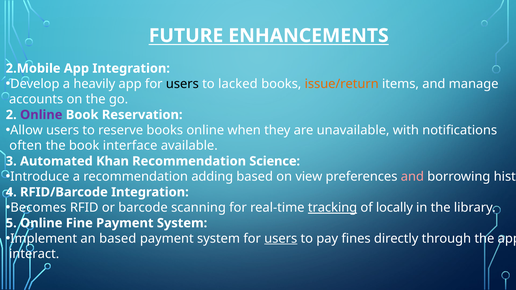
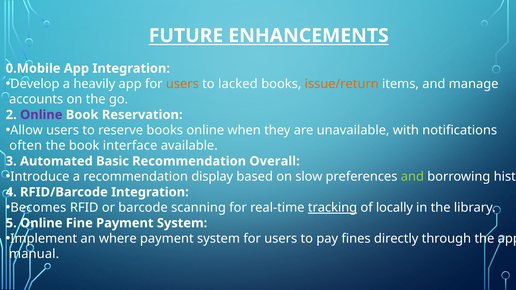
2.Mobile: 2.Mobile -> 0.Mobile
users at (182, 84) colour: black -> orange
Khan: Khan -> Basic
Science: Science -> Overall
adding: adding -> display
view: view -> slow
and at (412, 177) colour: pink -> light green
an based: based -> where
users at (281, 239) underline: present -> none
interact: interact -> manual
